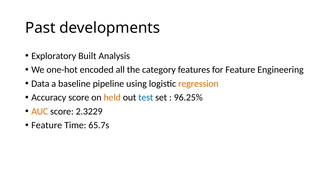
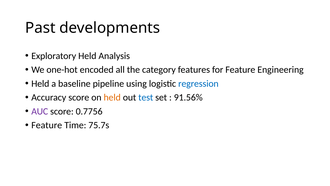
Exploratory Built: Built -> Held
Data at (40, 83): Data -> Held
regression colour: orange -> blue
96.25%: 96.25% -> 91.56%
AUC colour: orange -> purple
2.3229: 2.3229 -> 0.7756
65.7s: 65.7s -> 75.7s
